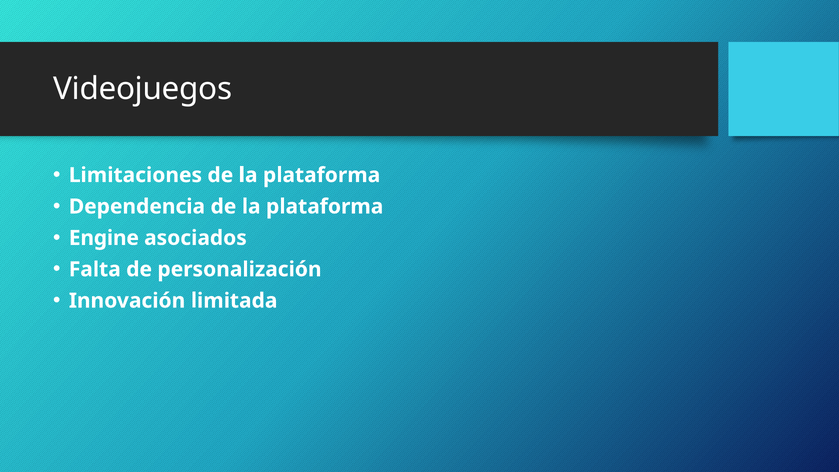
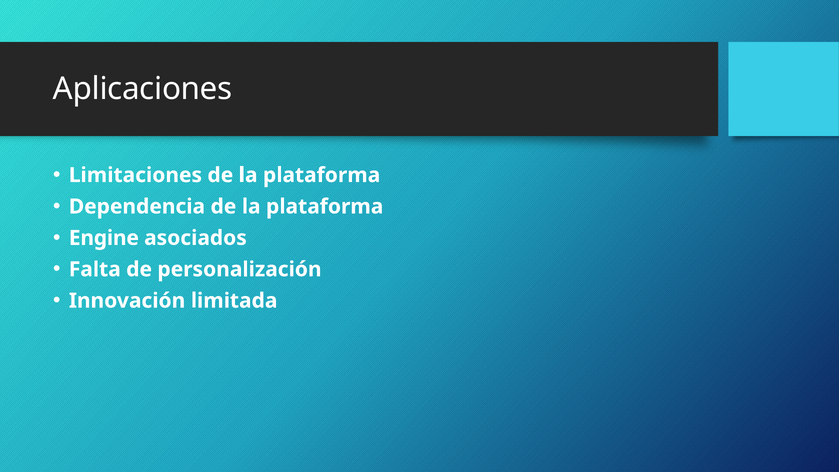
Videojuegos: Videojuegos -> Aplicaciones
